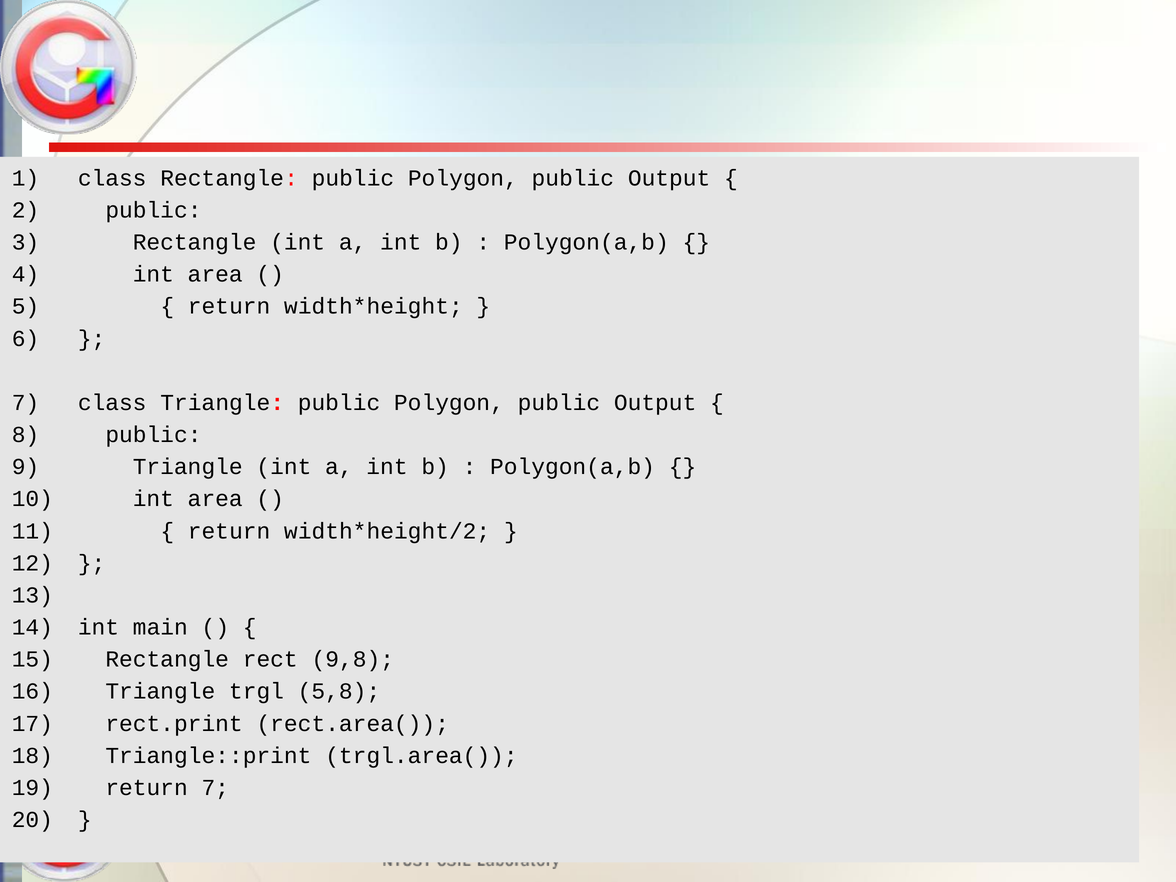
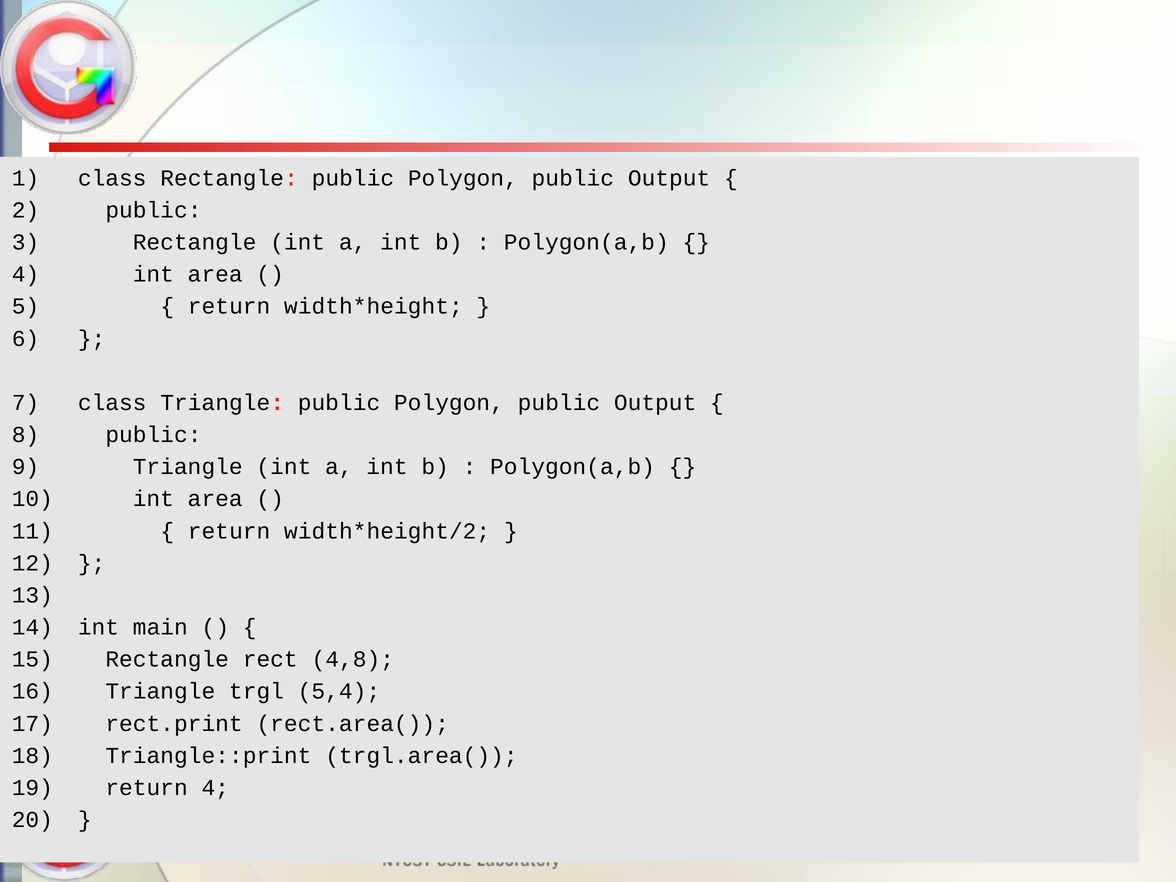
9,8: 9,8 -> 4,8
5,8: 5,8 -> 5,4
return 7: 7 -> 4
